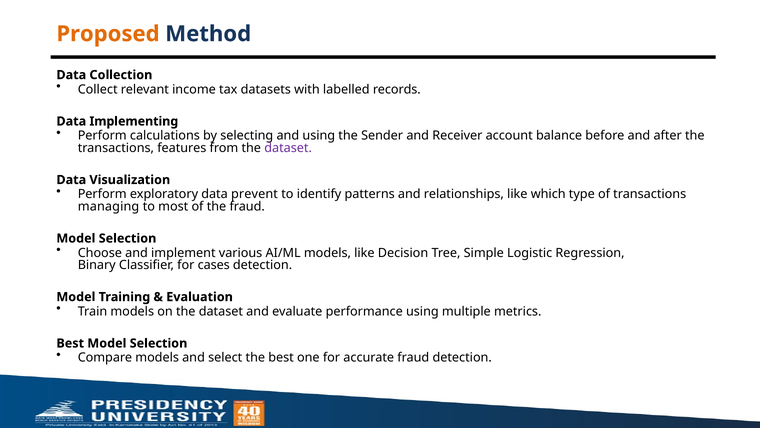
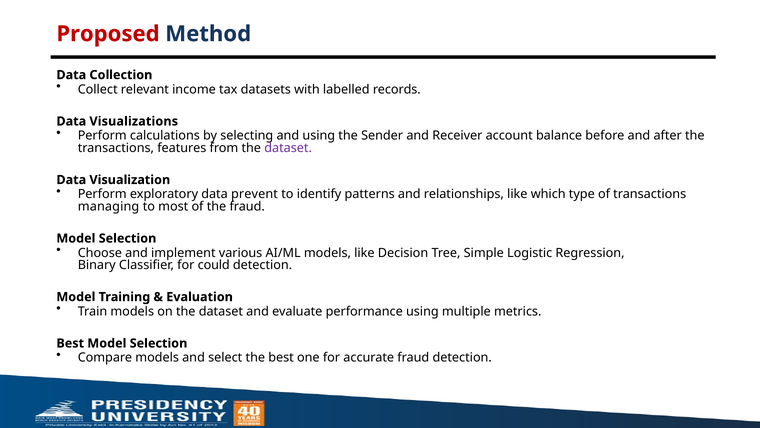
Proposed colour: orange -> red
Implementing: Implementing -> Visualizations
cases: cases -> could
